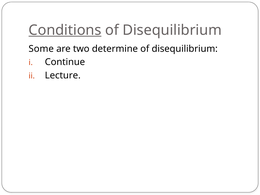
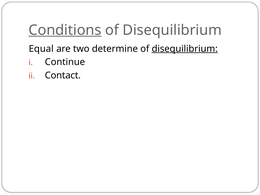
Some: Some -> Equal
disequilibrium at (185, 49) underline: none -> present
Lecture: Lecture -> Contact
